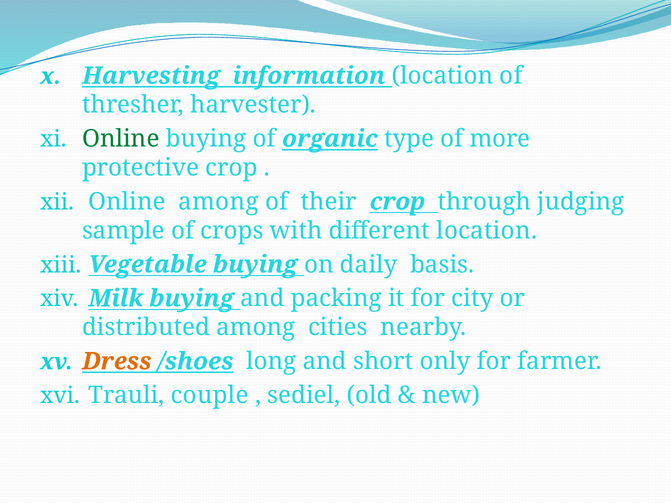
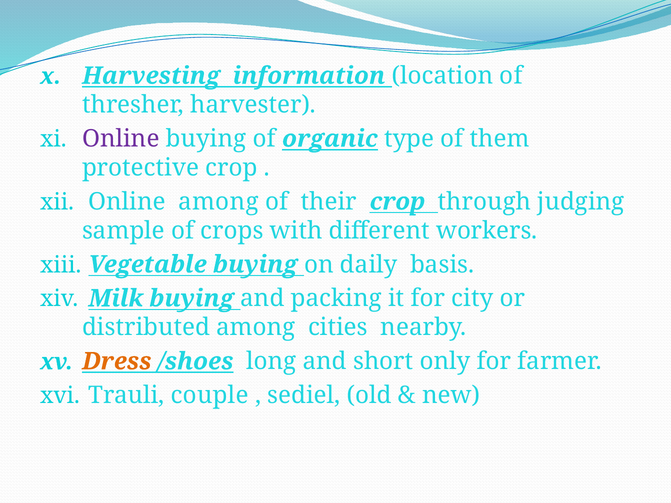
Online at (121, 139) colour: green -> purple
more: more -> them
different location: location -> workers
